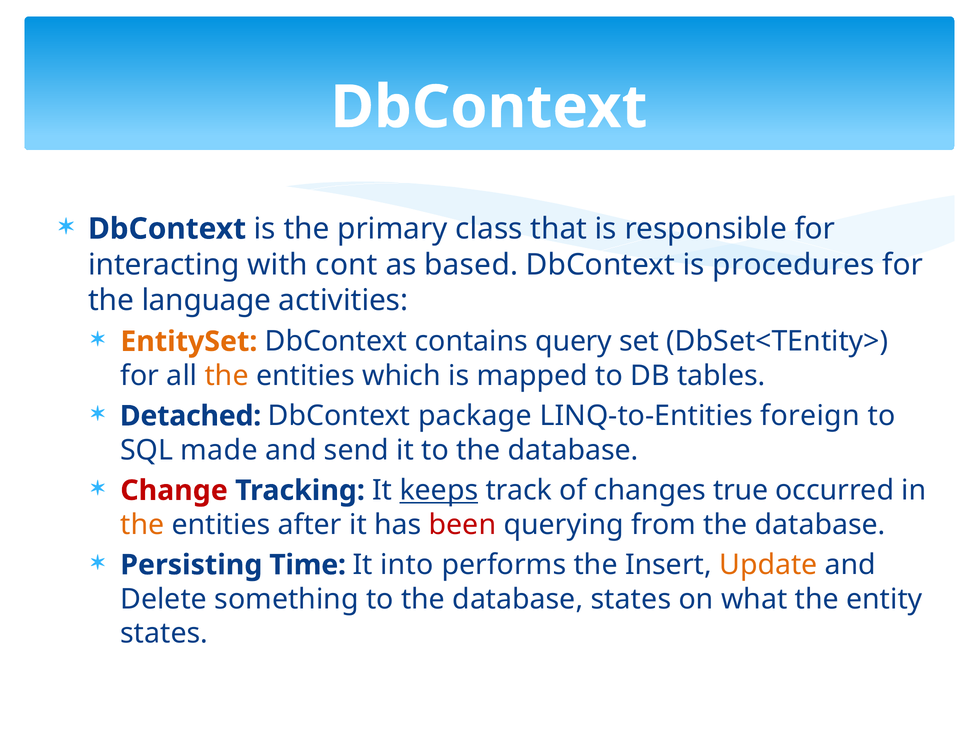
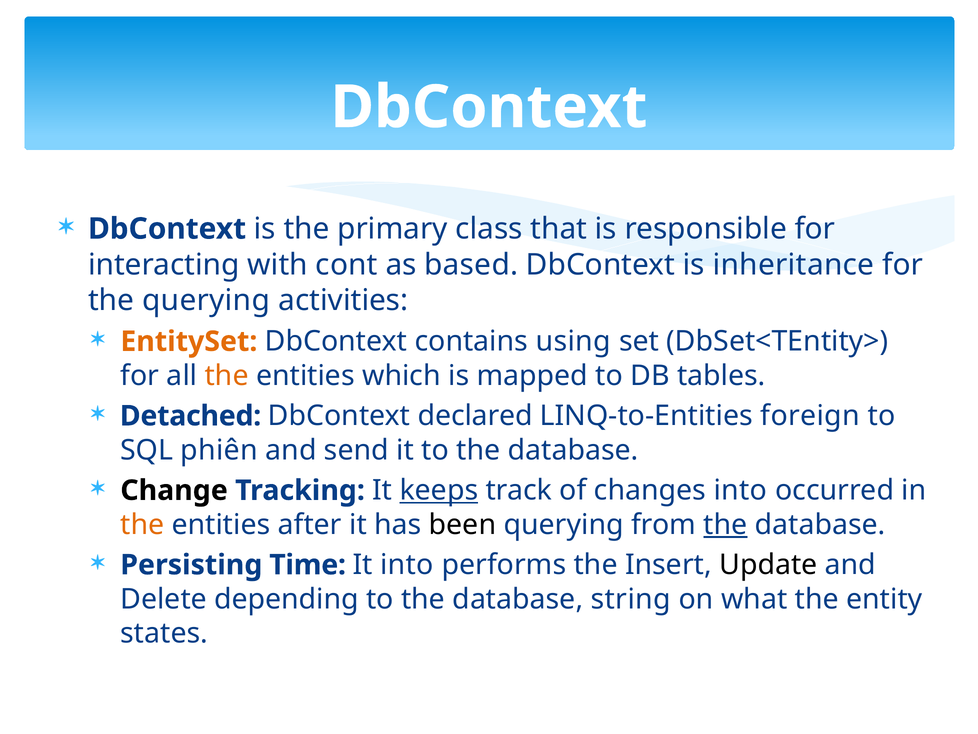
procedures: procedures -> inheritance
the language: language -> querying
query: query -> using
package: package -> declared
made: made -> phiên
Change colour: red -> black
changes true: true -> into
been colour: red -> black
the at (725, 524) underline: none -> present
Update colour: orange -> black
something: something -> depending
database states: states -> string
